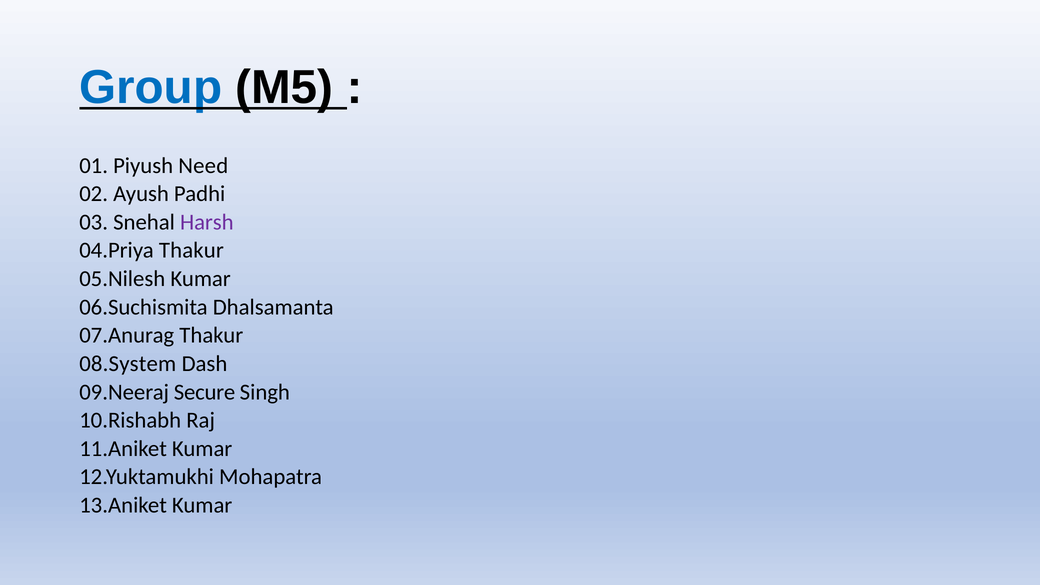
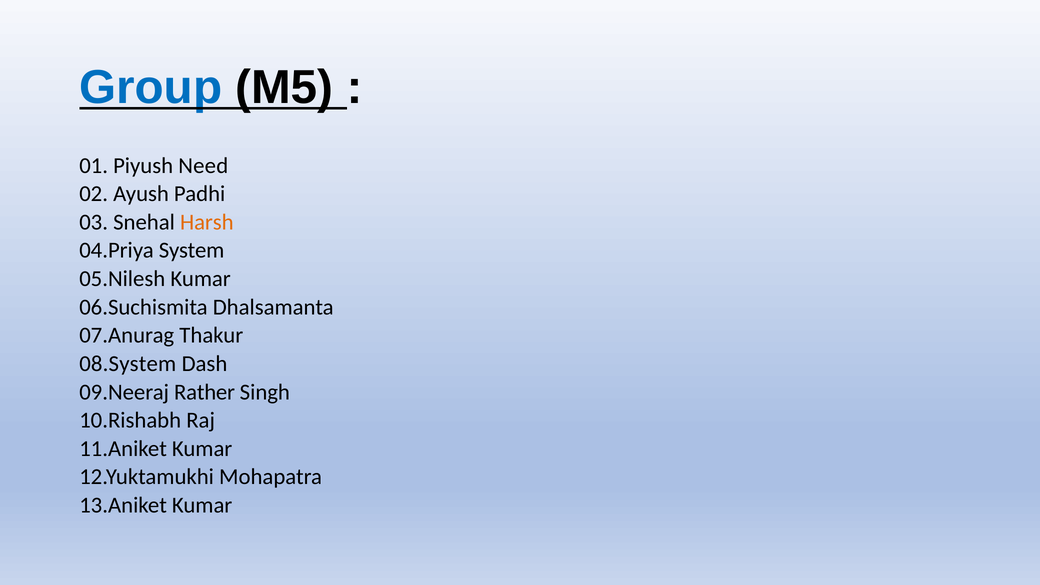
Harsh colour: purple -> orange
04.Priya Thakur: Thakur -> System
Secure: Secure -> Rather
